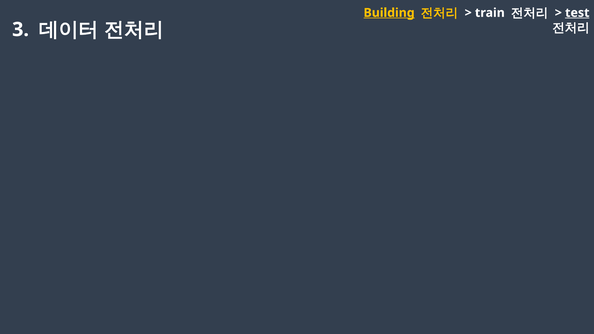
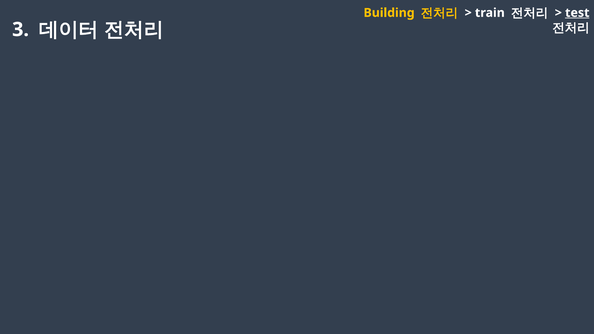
Building underline: present -> none
